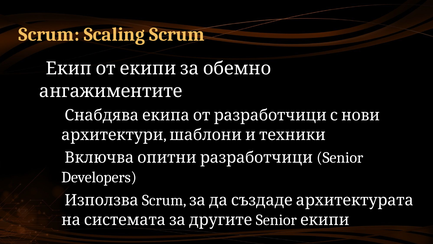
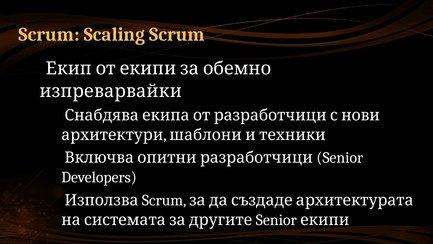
ангажиментите: ангажиментите -> изпреварвайки
